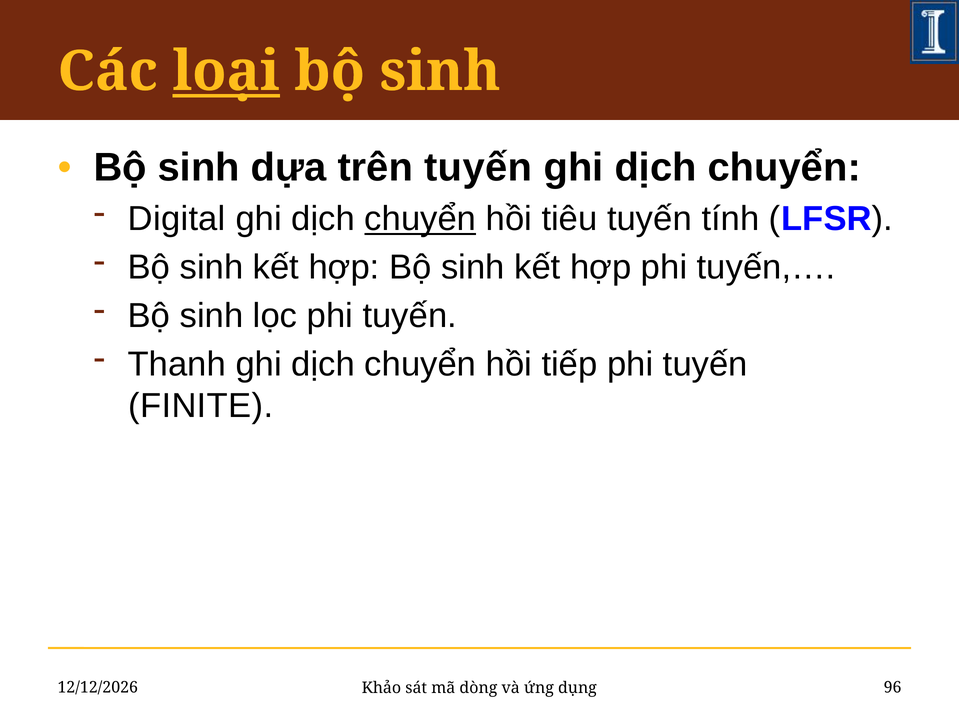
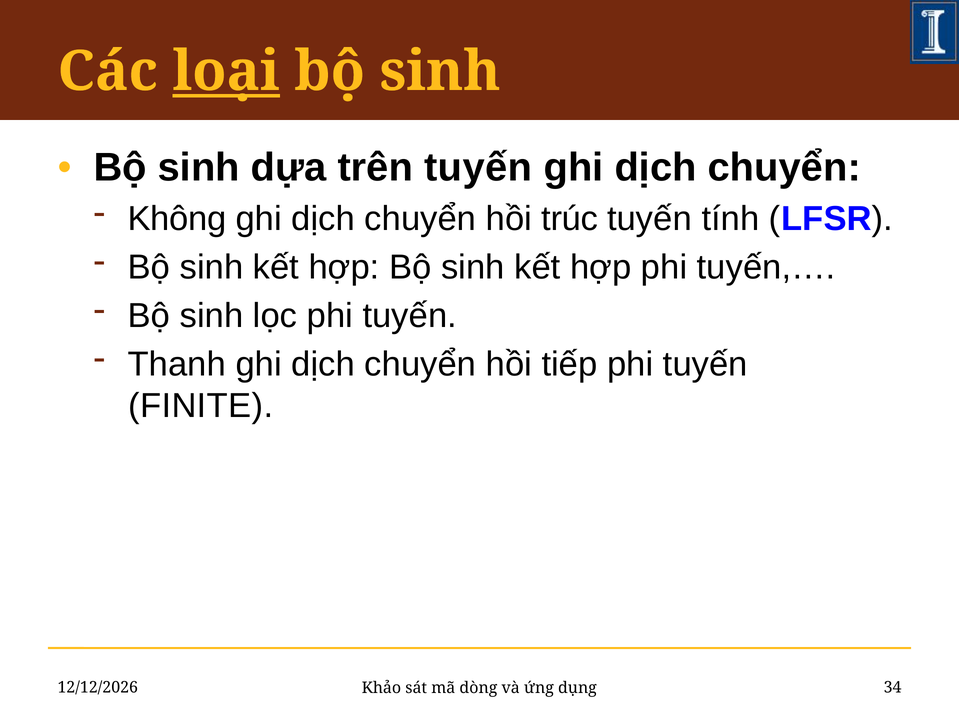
Digital: Digital -> Không
chuyển at (420, 219) underline: present -> none
tiêu: tiêu -> trúc
96: 96 -> 34
